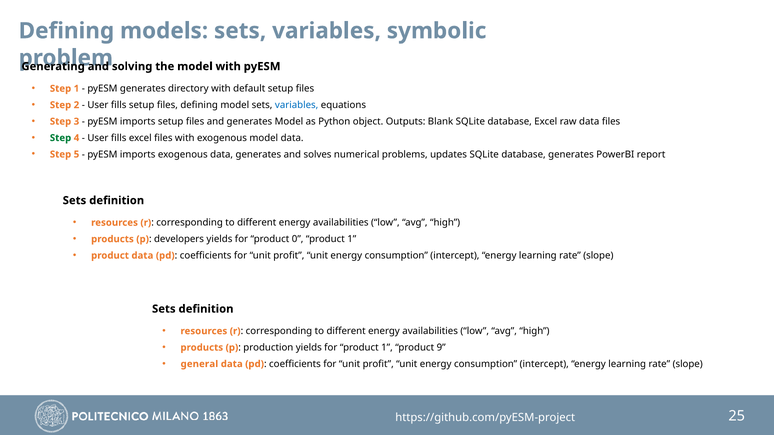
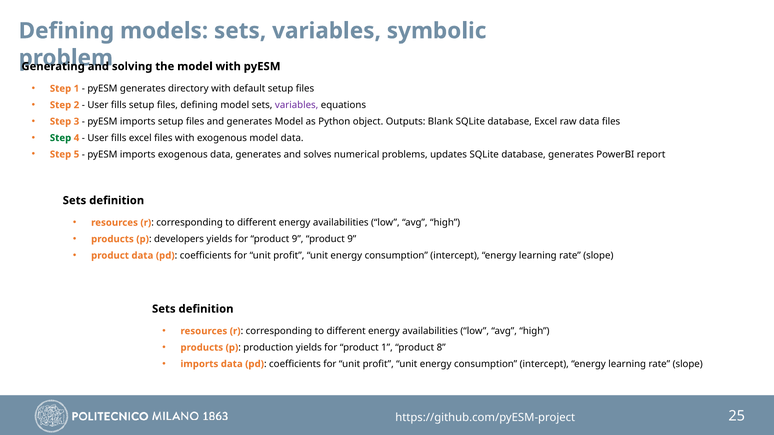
variables at (297, 105) colour: blue -> purple
for product 0: 0 -> 9
1 at (352, 239): 1 -> 9
9: 9 -> 8
general at (199, 364): general -> imports
